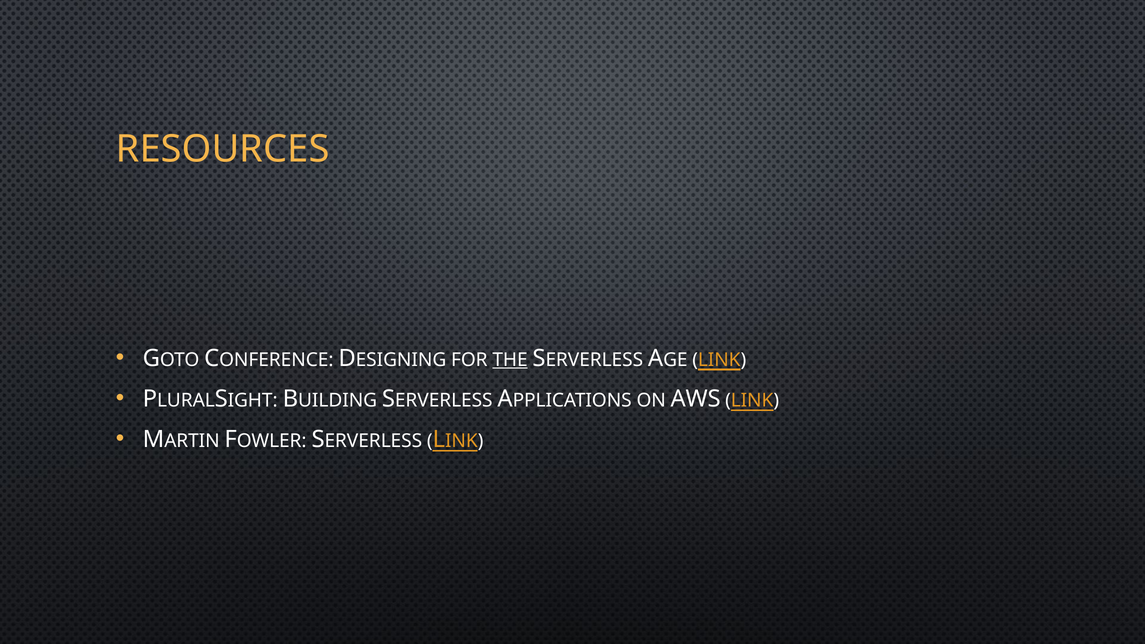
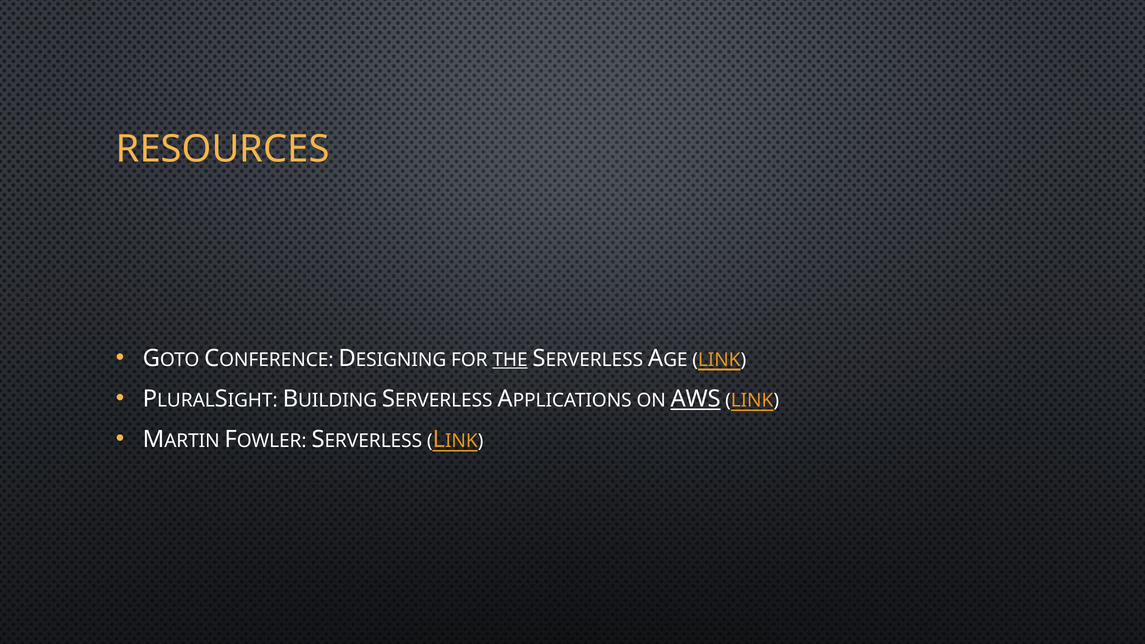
AWS underline: none -> present
